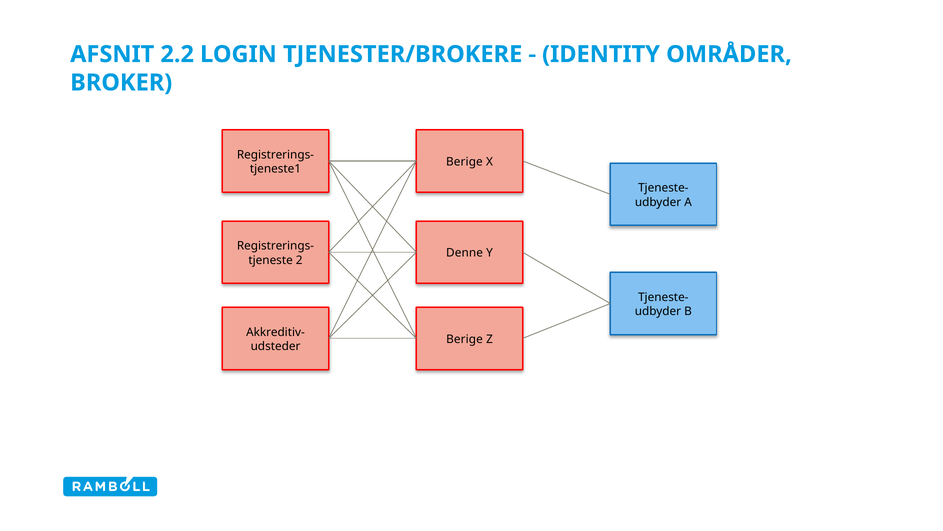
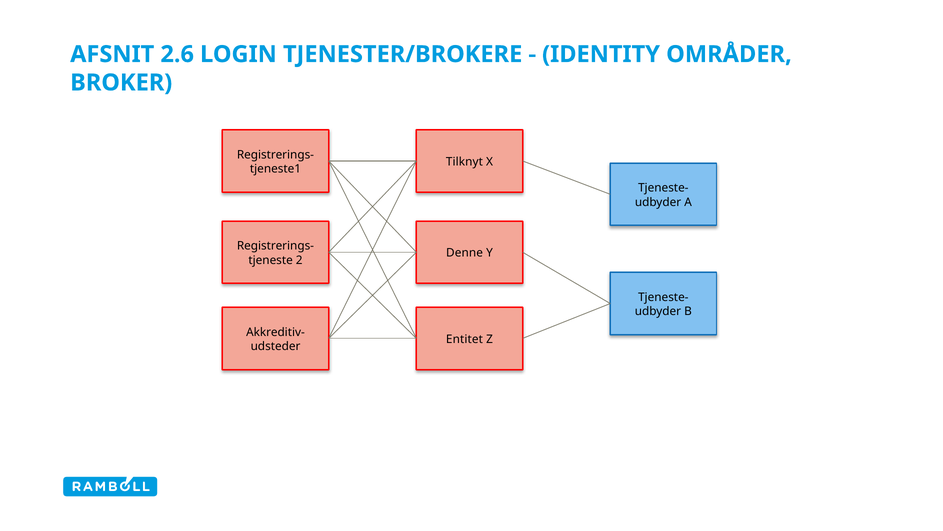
2.2: 2.2 -> 2.6
Berige at (464, 162): Berige -> Tilknyt
Berige at (464, 339): Berige -> Entitet
